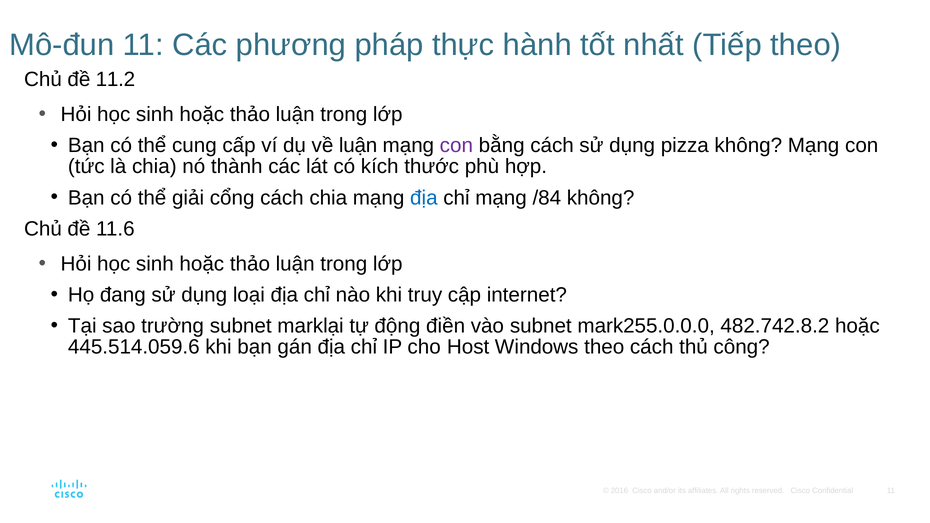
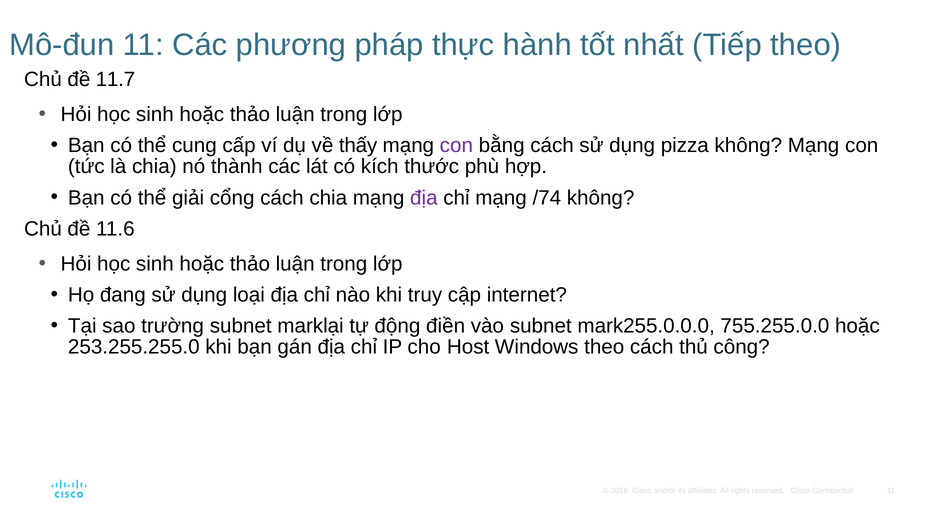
11.2: 11.2 -> 11.7
về luận: luận -> thấy
địa at (424, 198) colour: blue -> purple
/84: /84 -> /74
482.742.8.2: 482.742.8.2 -> 755.255.0.0
445.514.059.6: 445.514.059.6 -> 253.255.255.0
